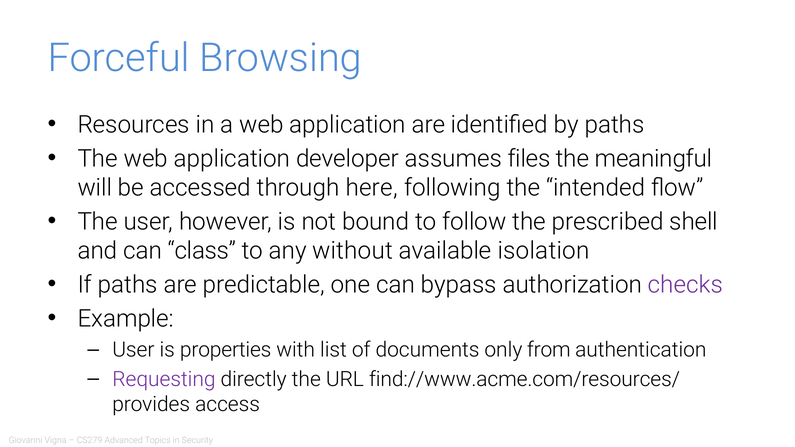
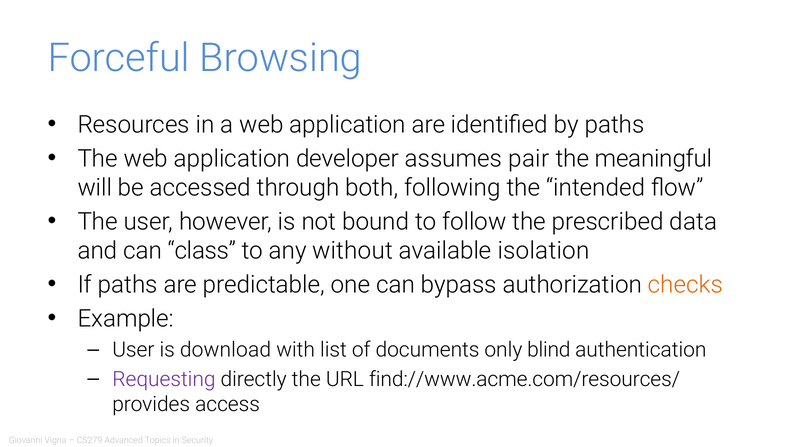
files: files -> pair
here: here -> both
shell: shell -> data
checks colour: purple -> orange
properties: properties -> download
from: from -> blind
